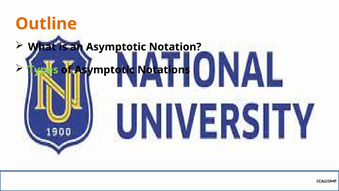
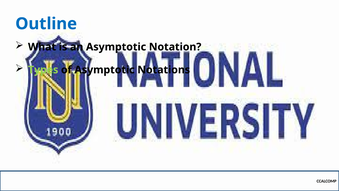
Outline colour: orange -> blue
